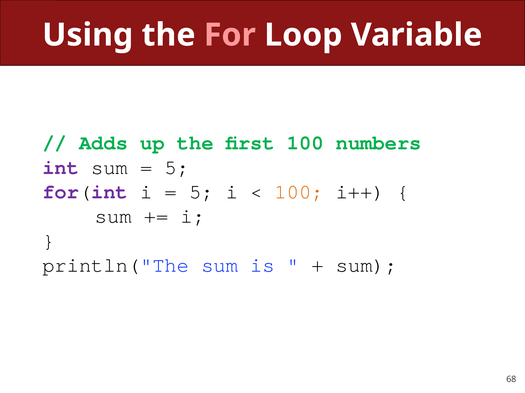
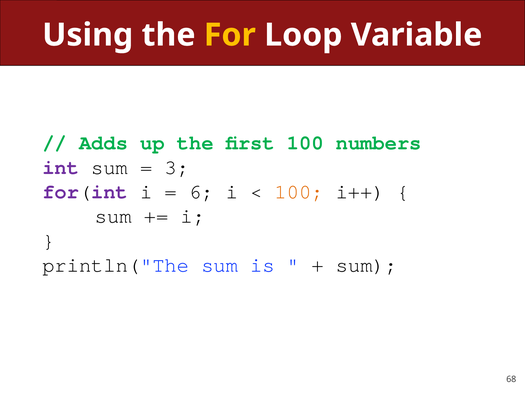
For colour: pink -> yellow
5 at (177, 168): 5 -> 3
5 at (201, 192): 5 -> 6
